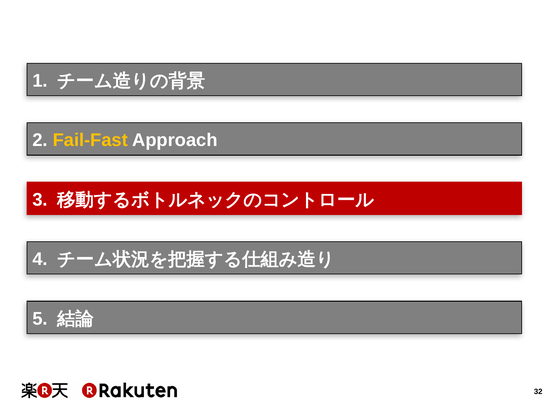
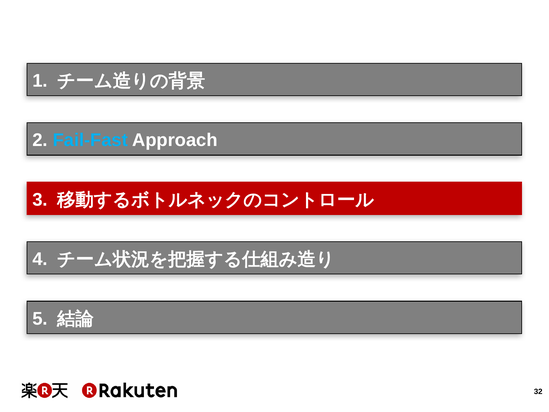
Fail-Fast colour: yellow -> light blue
